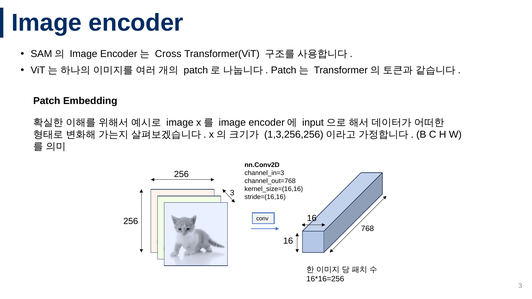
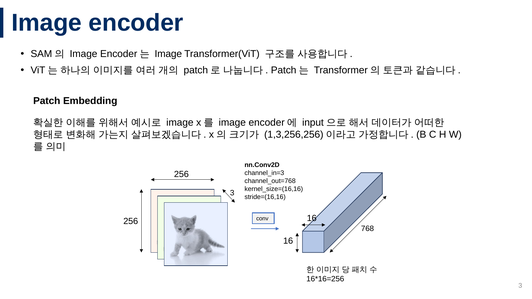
Cross at (168, 54): Cross -> Image
